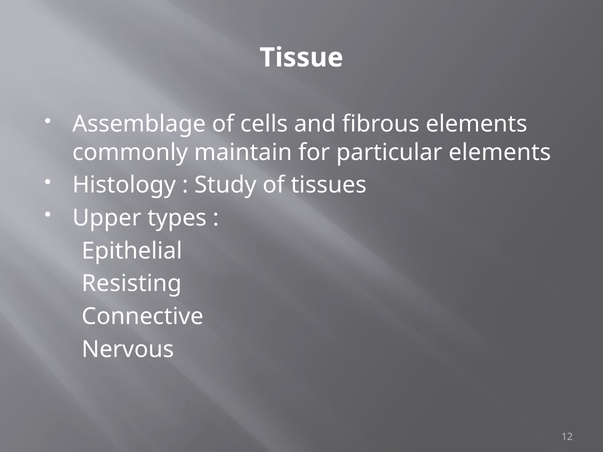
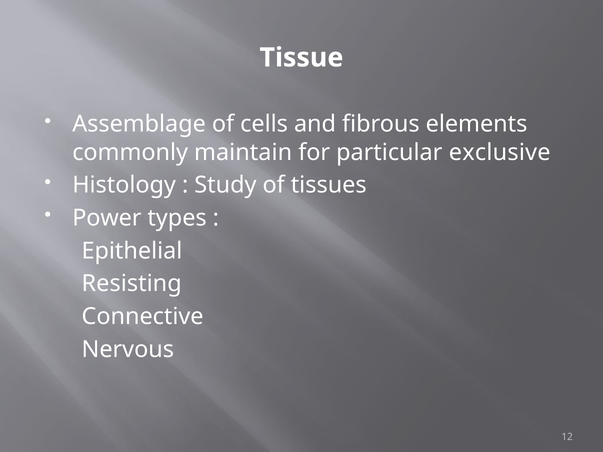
particular elements: elements -> exclusive
Upper: Upper -> Power
